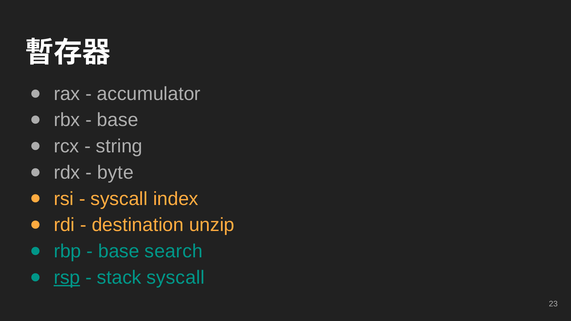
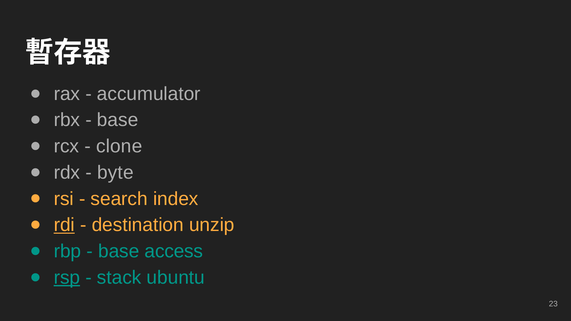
string: string -> clone
syscall at (119, 199): syscall -> search
rdi underline: none -> present
search: search -> access
stack syscall: syscall -> ubuntu
